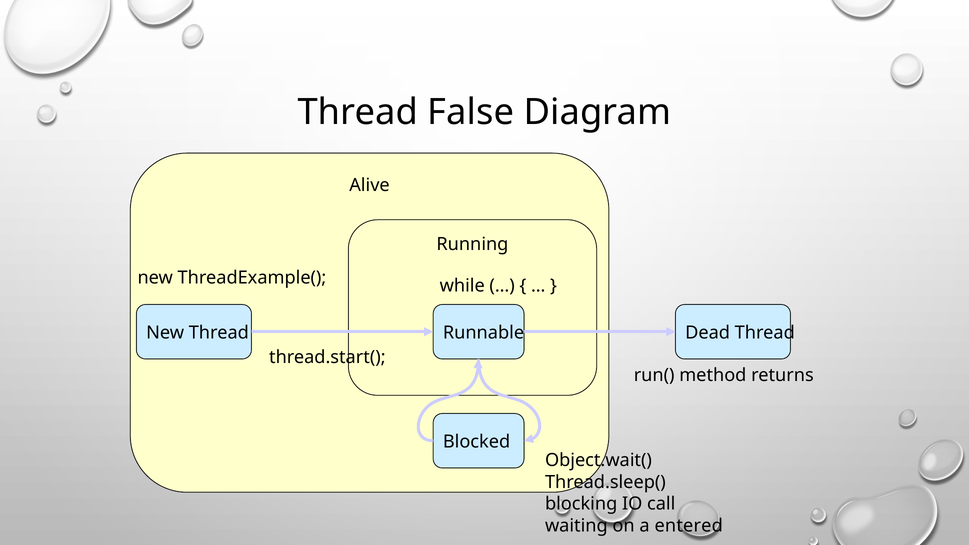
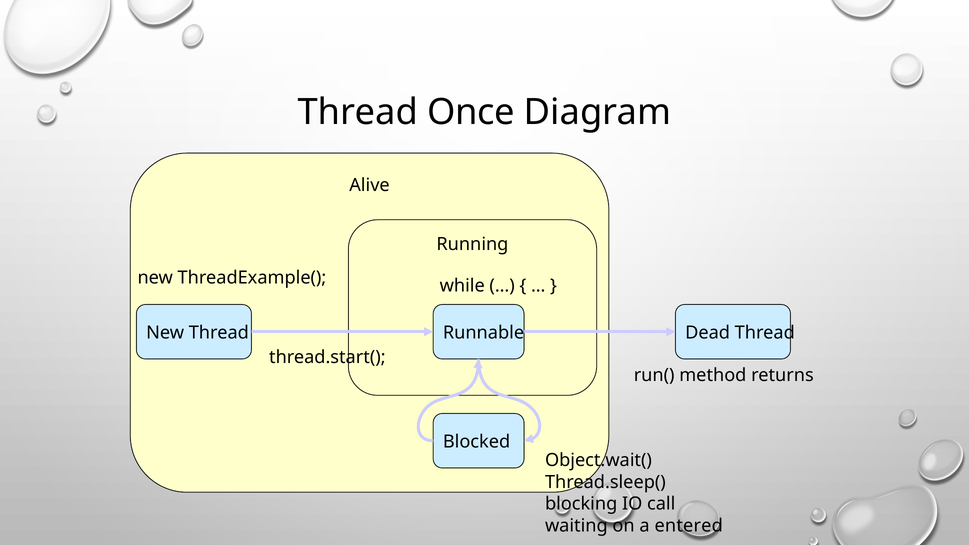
False: False -> Once
